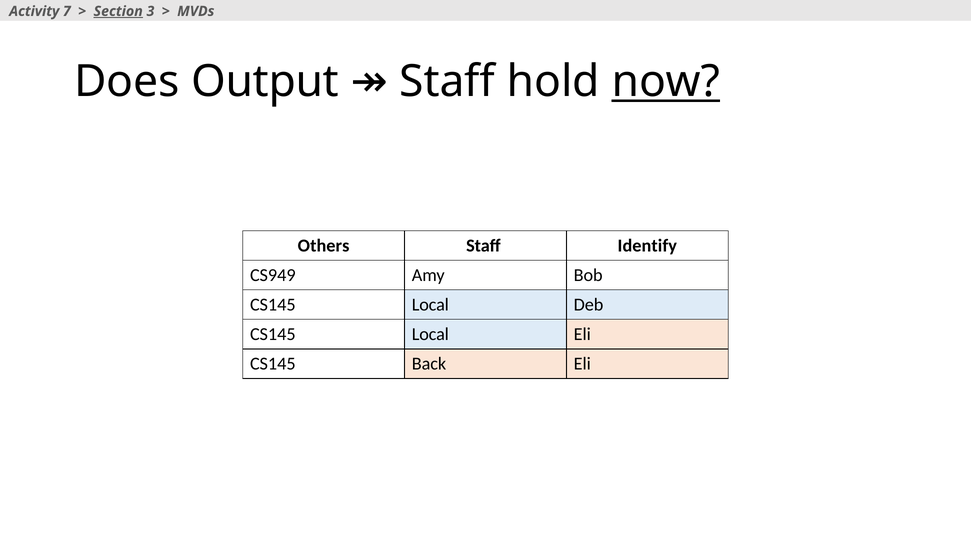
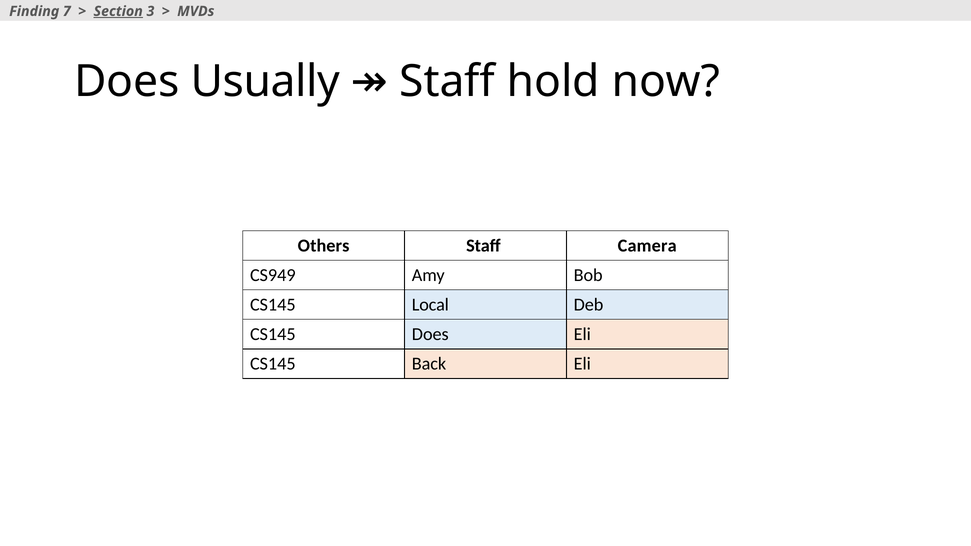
Activity: Activity -> Finding
Output: Output -> Usually
now underline: present -> none
Identify: Identify -> Camera
Local at (430, 334): Local -> Does
